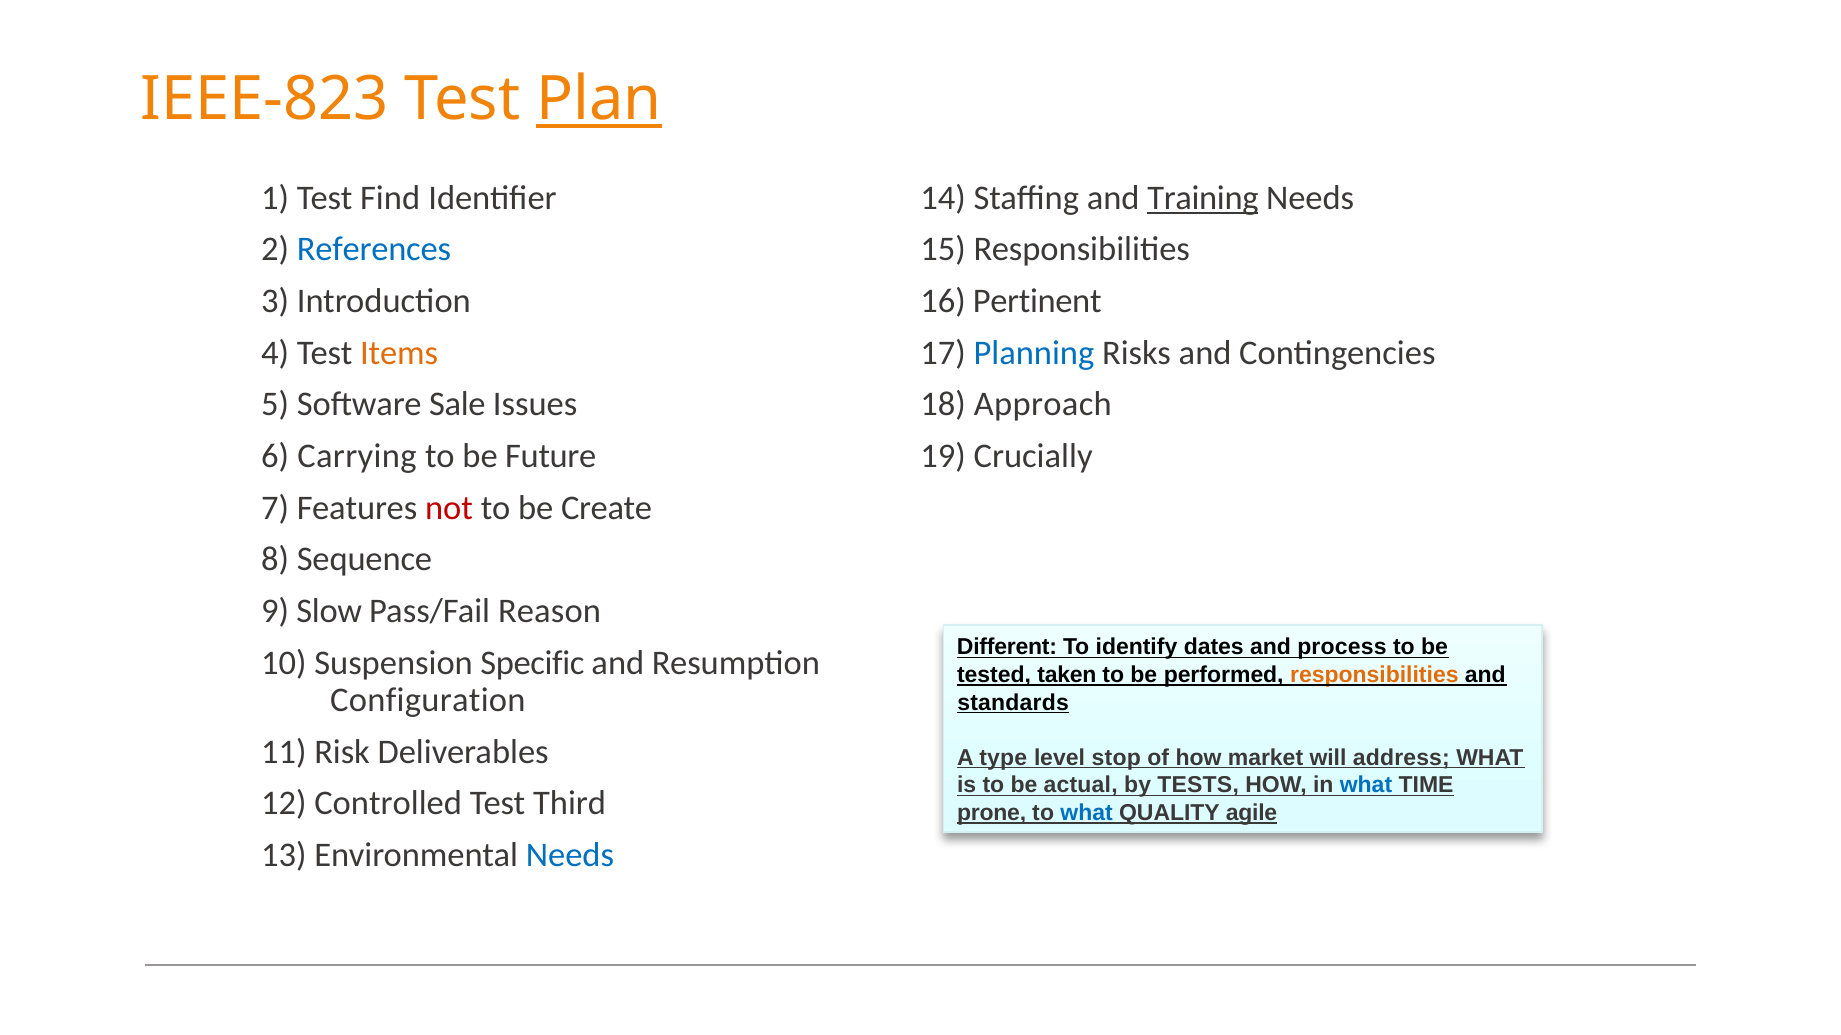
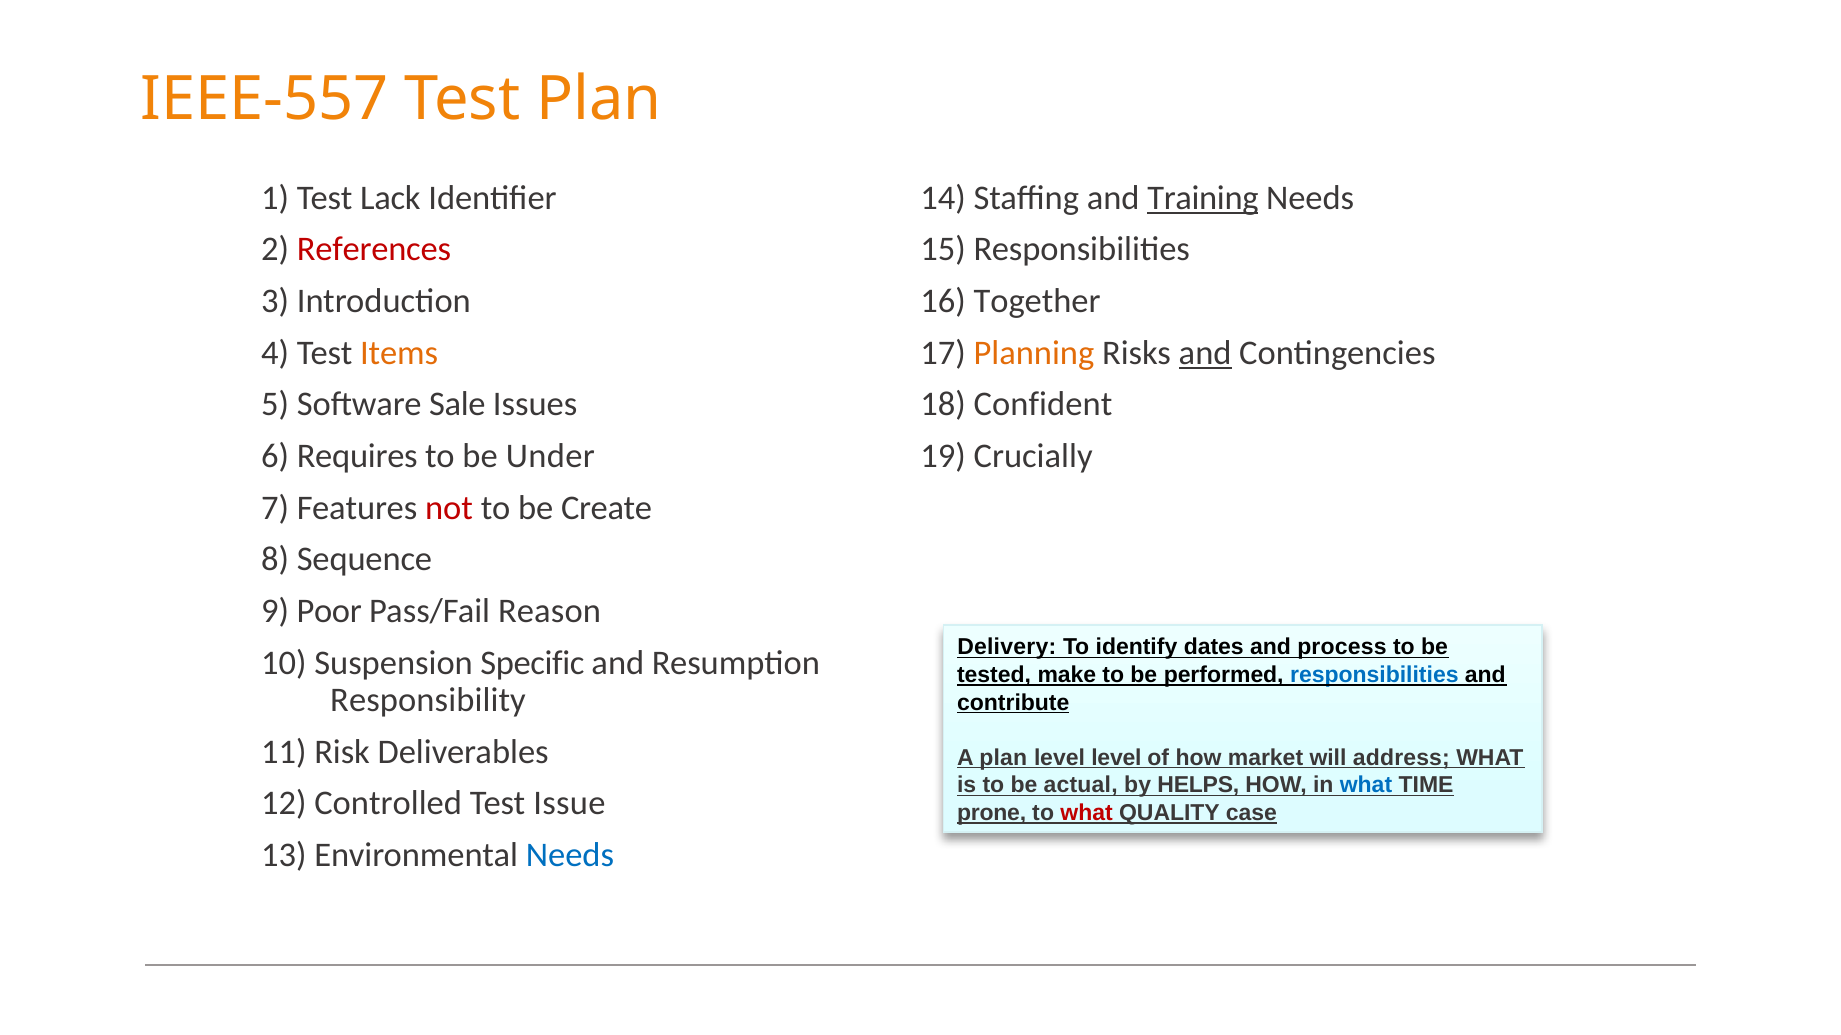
IEEE-823: IEEE-823 -> IEEE-557
Plan at (599, 100) underline: present -> none
Find: Find -> Lack
References colour: blue -> red
Pertinent: Pertinent -> Together
Planning colour: blue -> orange
and at (1205, 353) underline: none -> present
Approach: Approach -> Confident
Carrying: Carrying -> Requires
Future: Future -> Under
Slow: Slow -> Poor
Different: Different -> Delivery
taken: taken -> make
responsibilities at (1374, 675) colour: orange -> blue
Configuration: Configuration -> Responsibility
standards: standards -> contribute
A type: type -> plan
level stop: stop -> level
TESTS: TESTS -> HELPS
Third: Third -> Issue
what at (1087, 813) colour: blue -> red
agile: agile -> case
